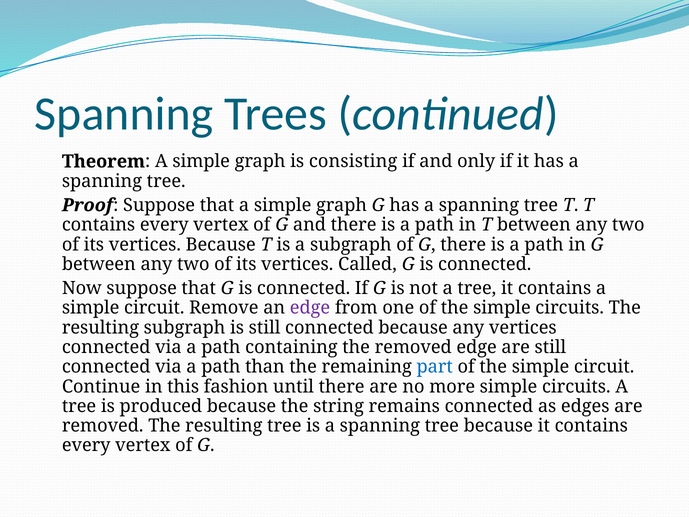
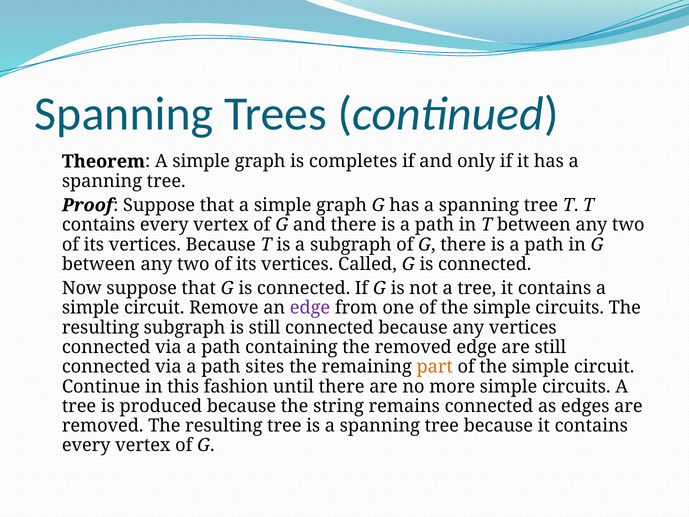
consisting: consisting -> completes
than: than -> sites
part colour: blue -> orange
